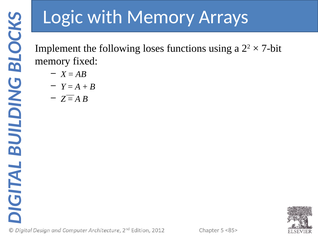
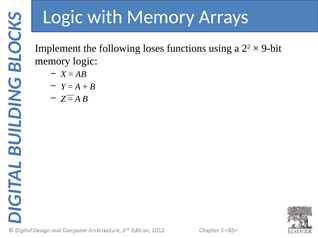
7-bit: 7-bit -> 9-bit
memory fixed: fixed -> logic
